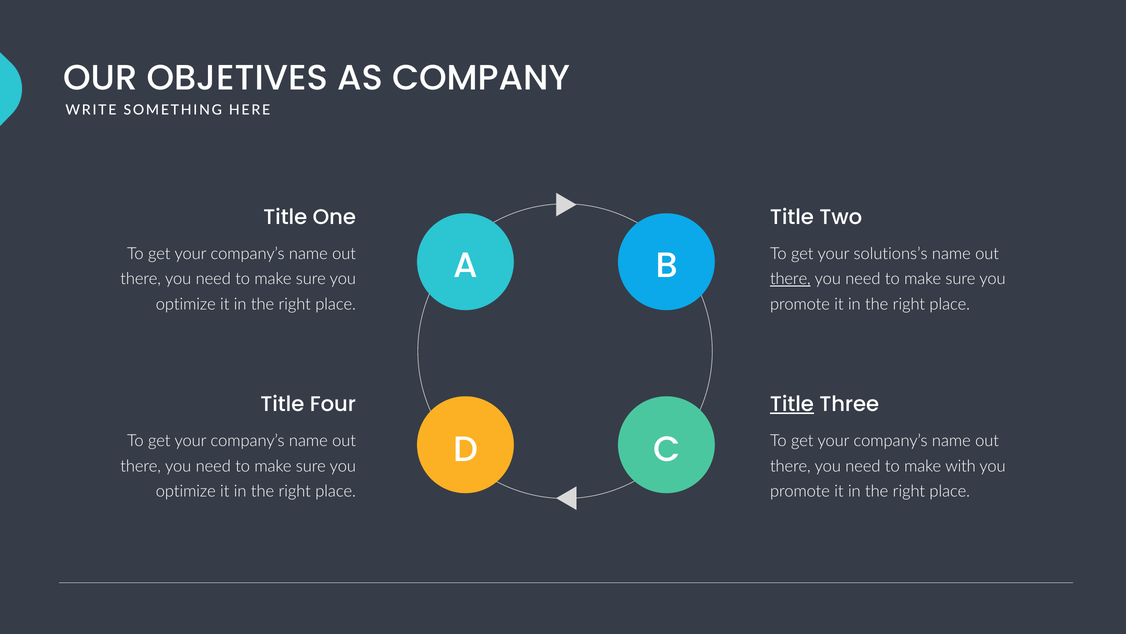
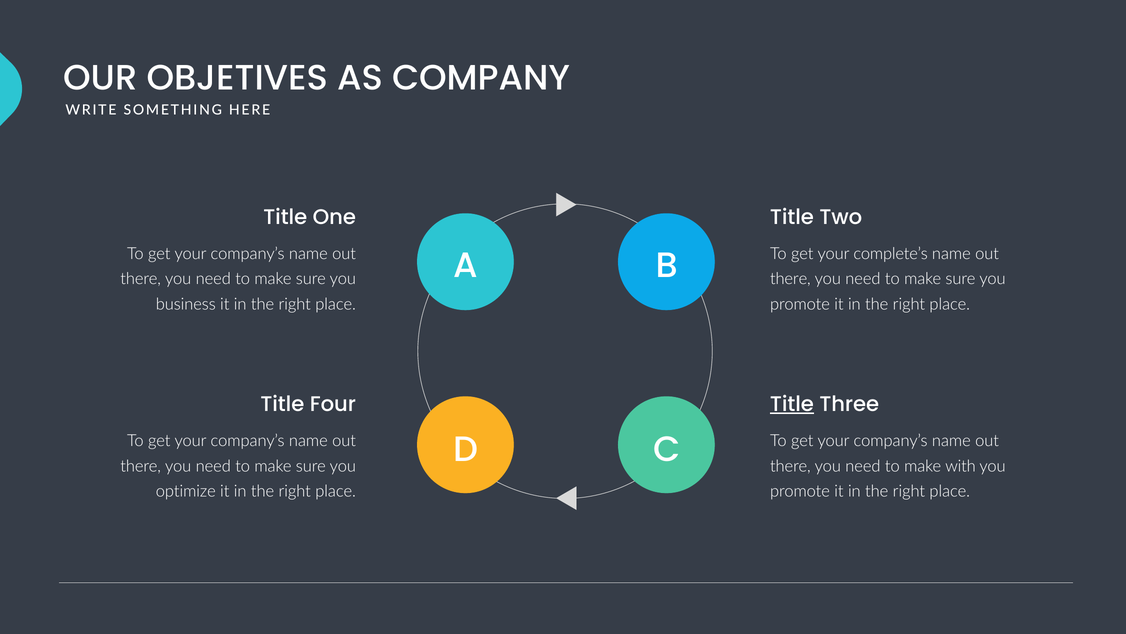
solutions’s: solutions’s -> complete’s
there at (790, 279) underline: present -> none
optimize at (186, 304): optimize -> business
